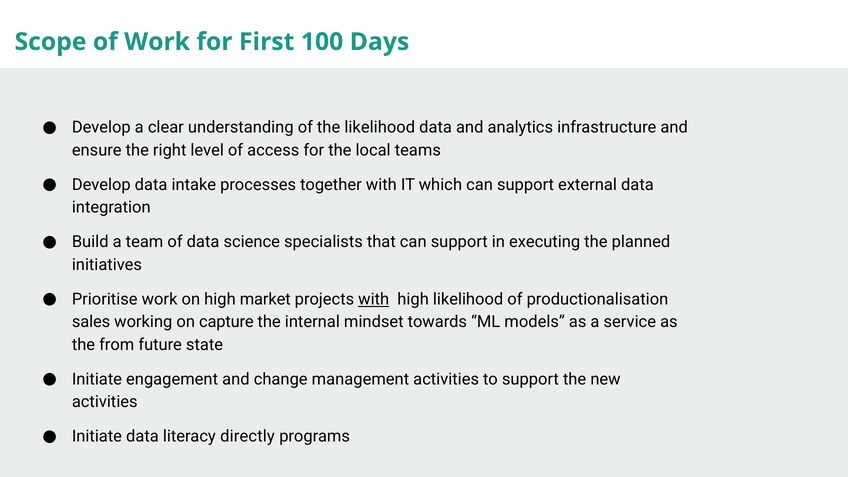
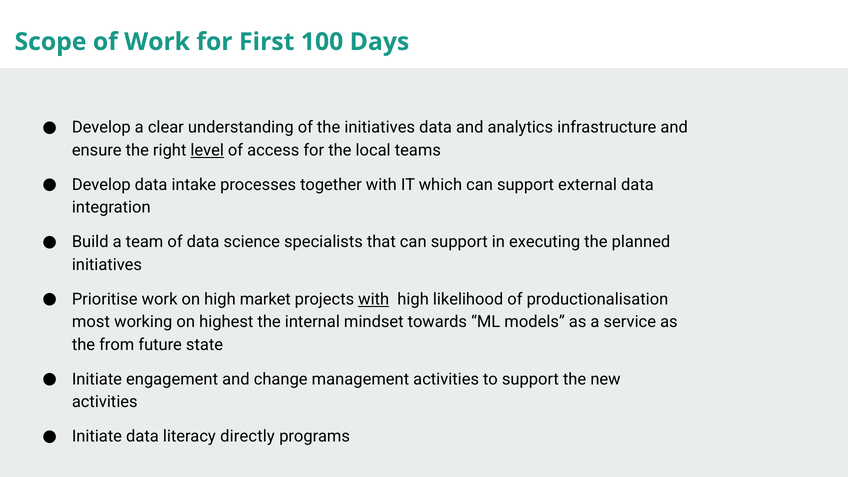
the likelihood: likelihood -> initiatives
level underline: none -> present
sales: sales -> most
capture: capture -> highest
